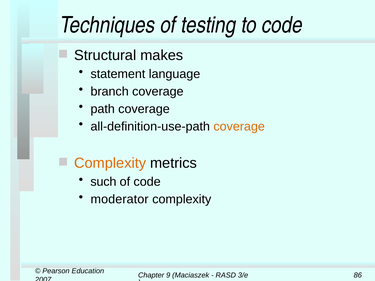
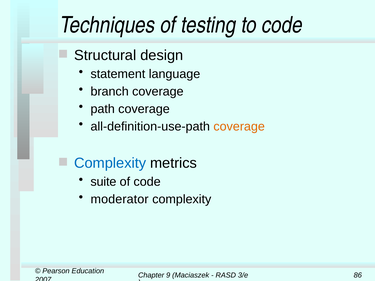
makes: makes -> design
Complexity at (110, 163) colour: orange -> blue
such: such -> suite
